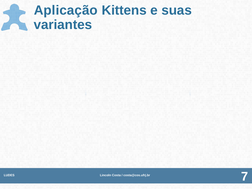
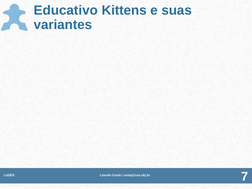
Aplicação: Aplicação -> Educativo
